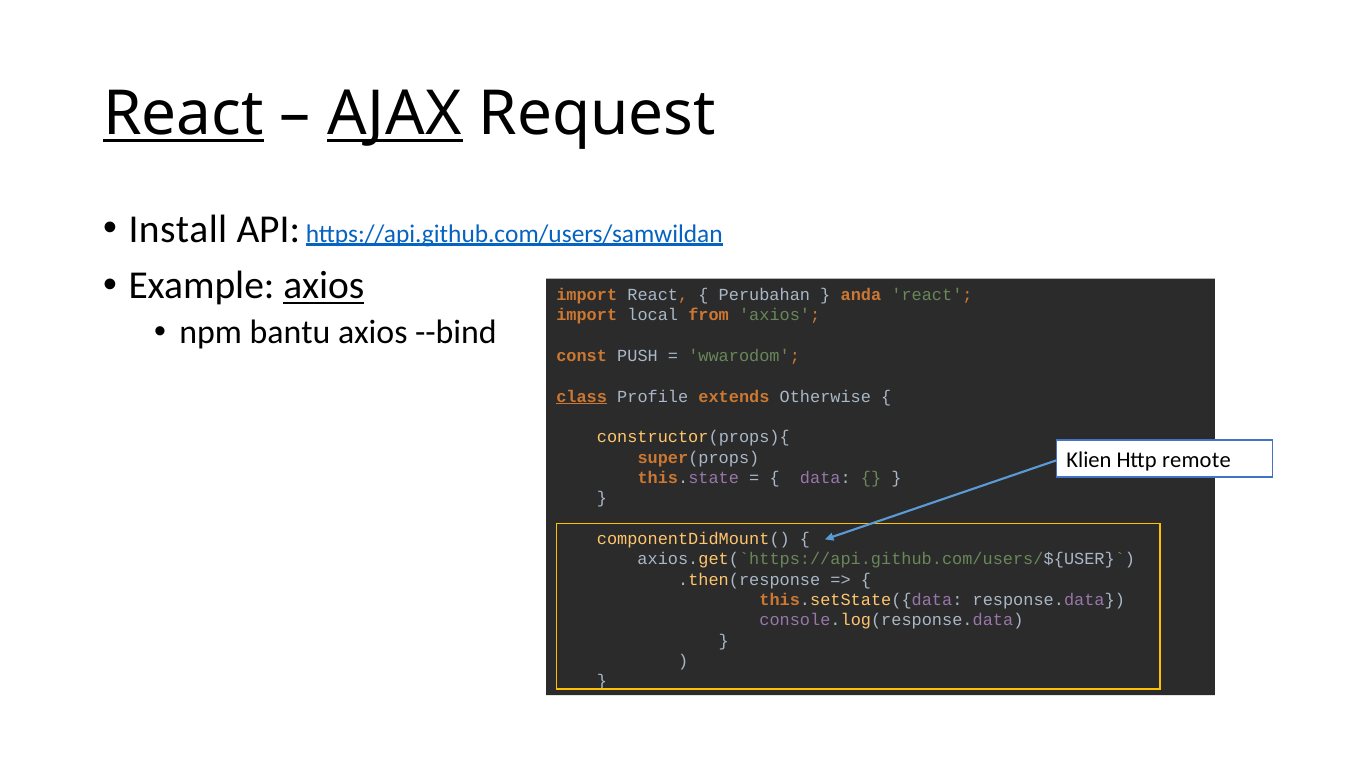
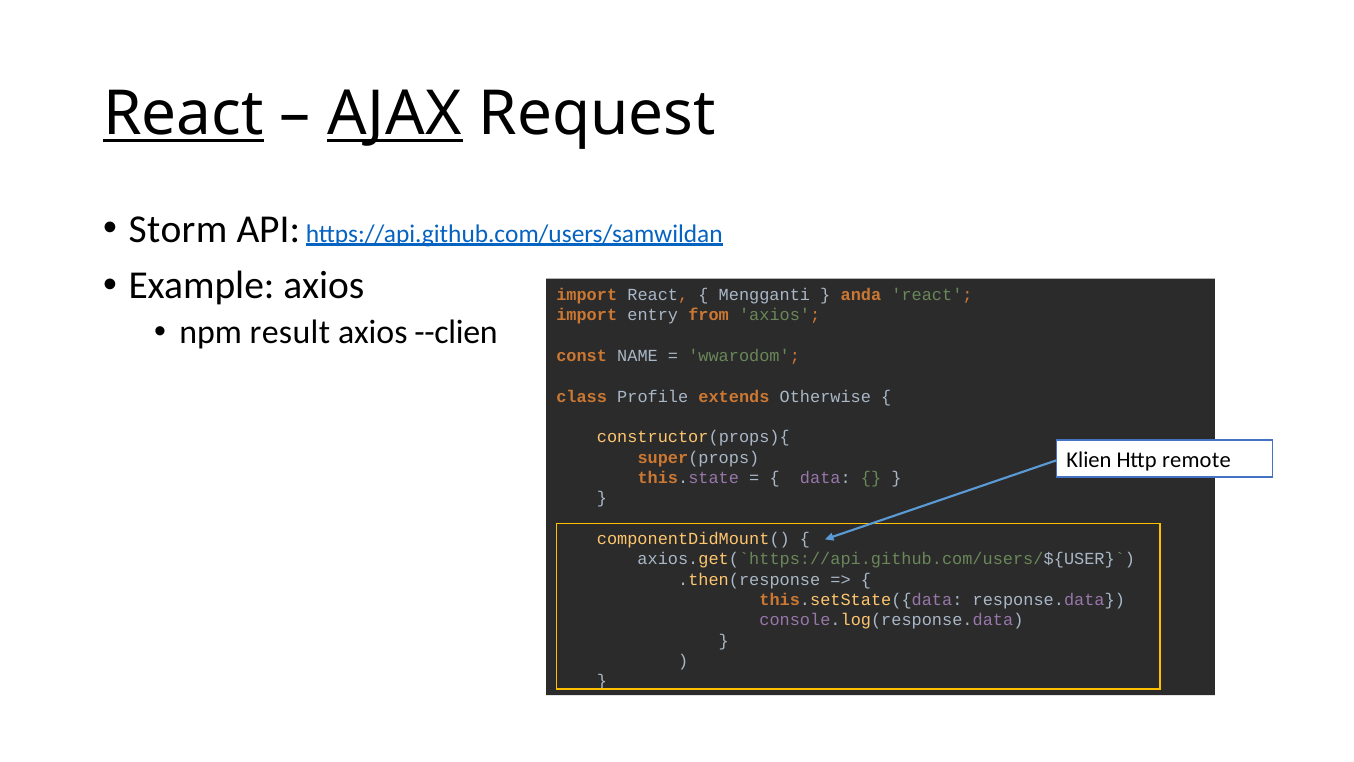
Install: Install -> Storm
axios at (324, 286) underline: present -> none
Perubahan: Perubahan -> Mengganti
local: local -> entry
bantu: bantu -> result
--bind: --bind -> --clien
PUSH: PUSH -> NAME
class underline: present -> none
